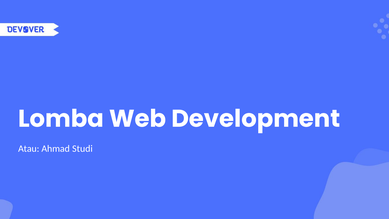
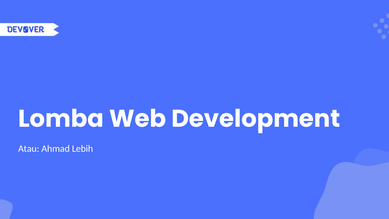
Studi: Studi -> Lebih
